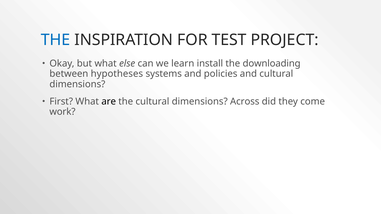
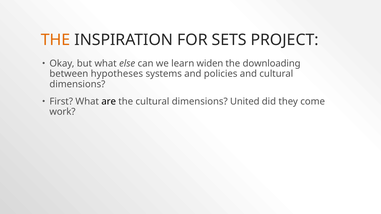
THE at (56, 40) colour: blue -> orange
TEST: TEST -> SETS
install: install -> widen
Across: Across -> United
